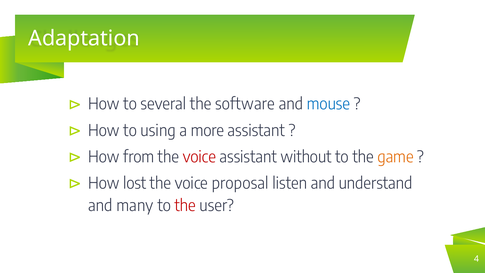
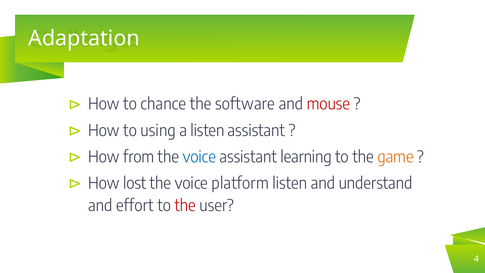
several: several -> chance
mouse colour: blue -> red
a more: more -> listen
voice at (199, 157) colour: red -> blue
without: without -> learning
proposal: proposal -> platform
many: many -> effort
